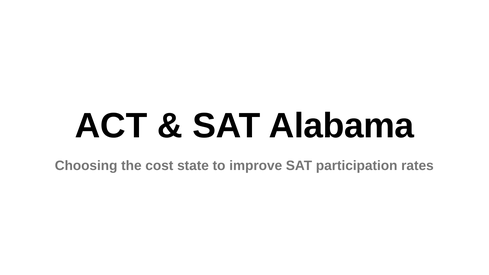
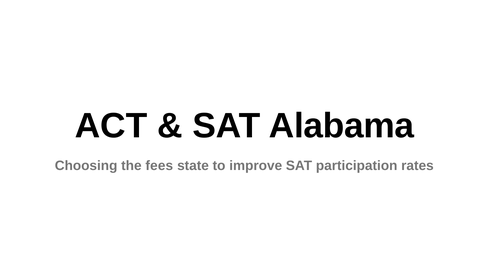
cost: cost -> fees
